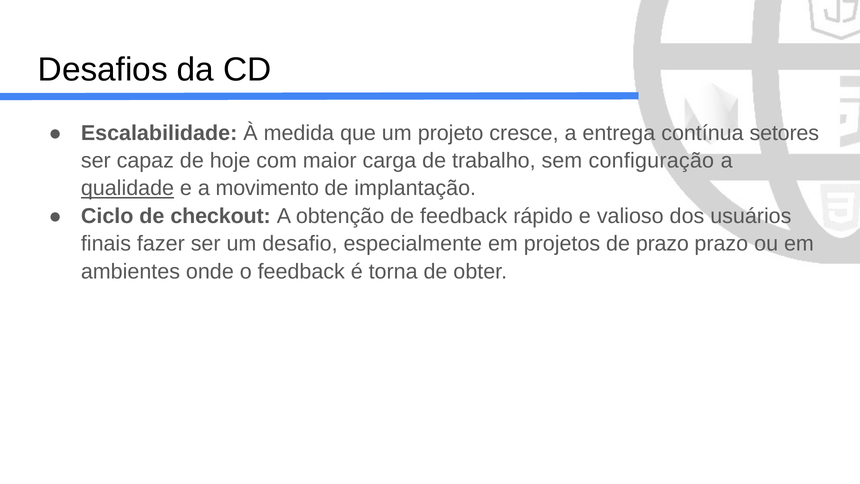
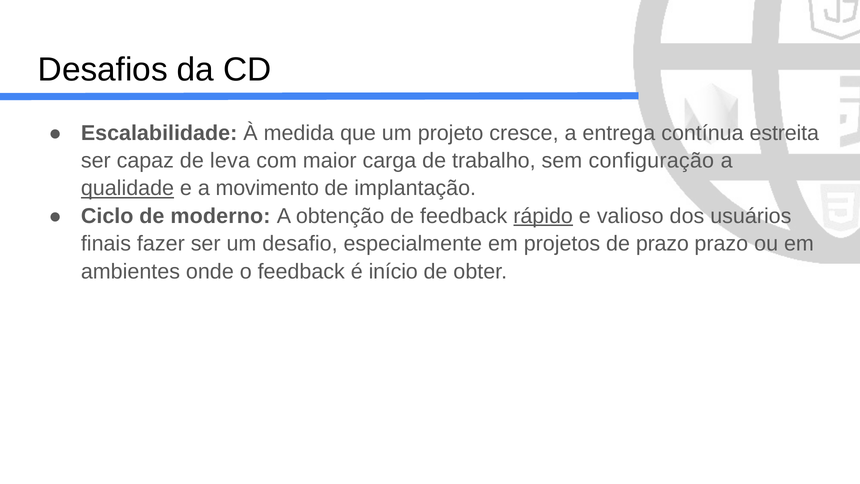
setores: setores -> estreita
hoje: hoje -> leva
checkout: checkout -> moderno
rápido underline: none -> present
torna: torna -> início
